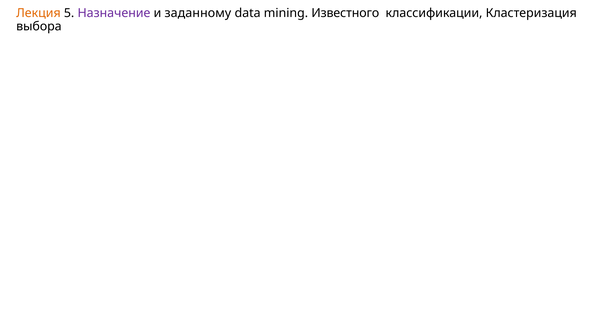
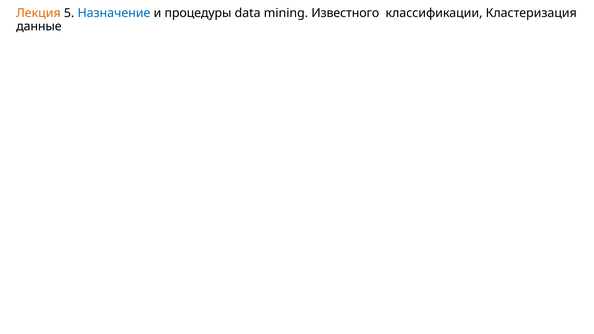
Назначение colour: purple -> blue
заданному: заданному -> процедуры
выбора: выбора -> данные
